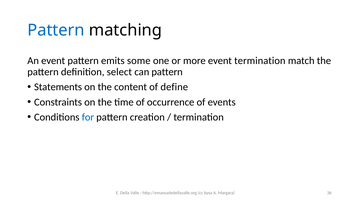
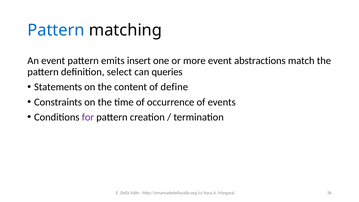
some: some -> insert
event termination: termination -> abstractions
can pattern: pattern -> queries
for colour: blue -> purple
